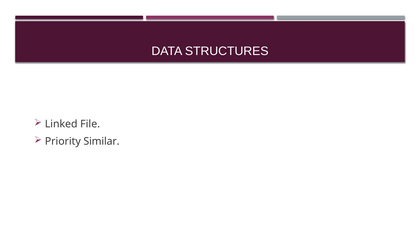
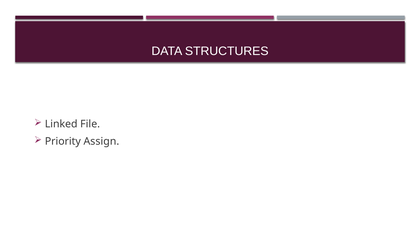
Similar: Similar -> Assign
